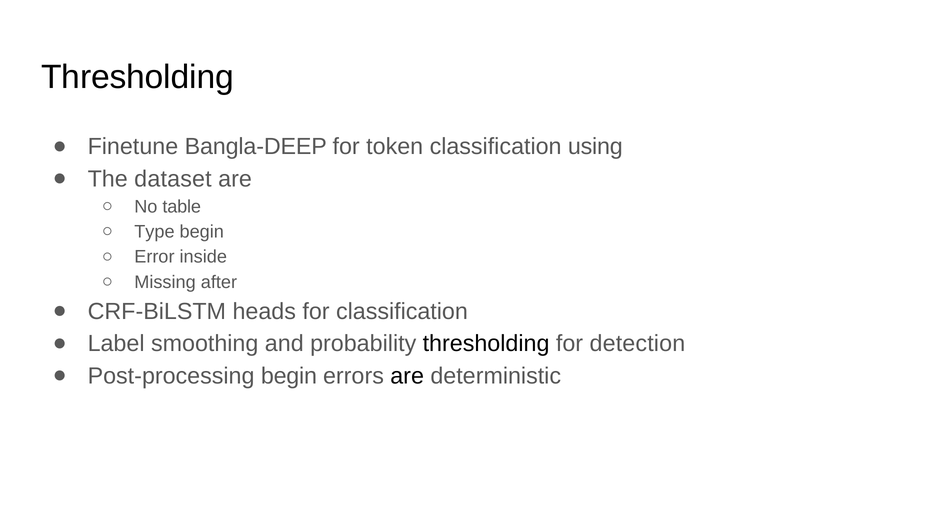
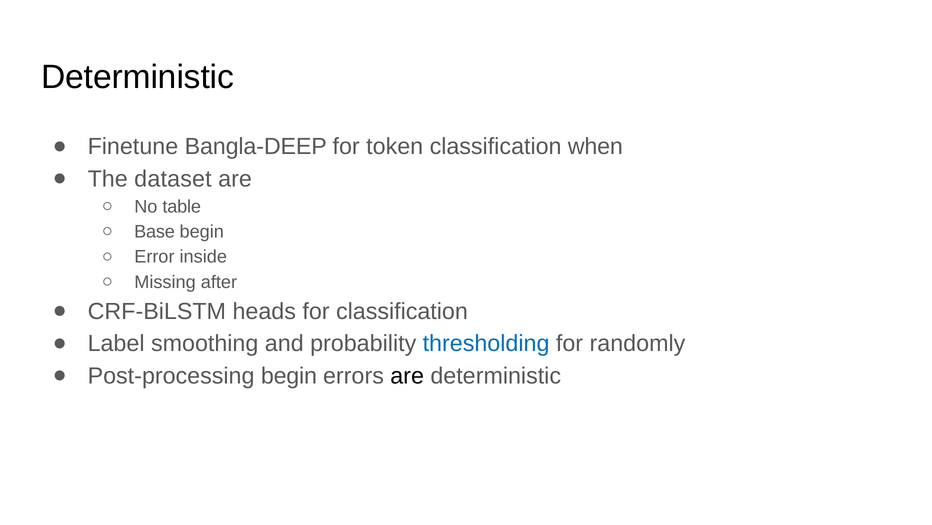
Thresholding at (138, 77): Thresholding -> Deterministic
using: using -> when
Type: Type -> Base
thresholding at (486, 343) colour: black -> blue
detection: detection -> randomly
